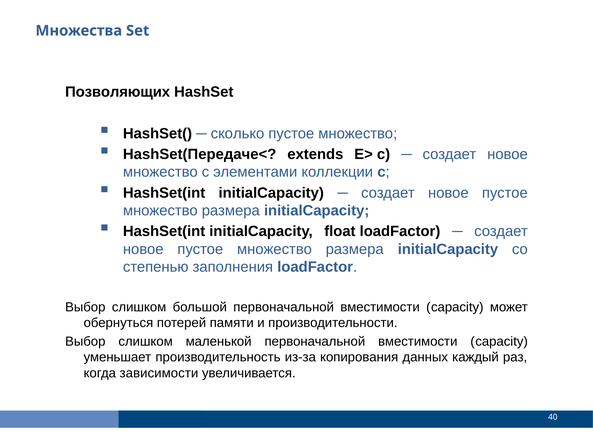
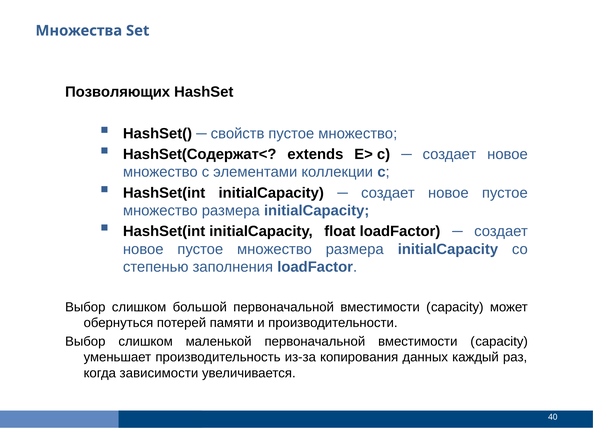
сколько: сколько -> свойств
HashSet(Передаче<: HashSet(Передаче< -> HashSet(Содержат<
